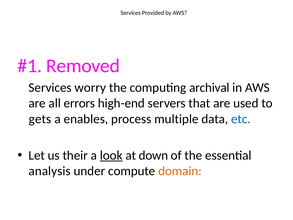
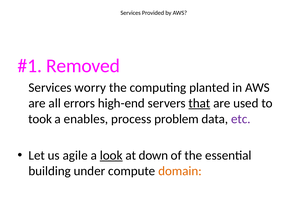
archival: archival -> planted
that underline: none -> present
gets: gets -> took
multiple: multiple -> problem
etc colour: blue -> purple
their: their -> agile
analysis: analysis -> building
